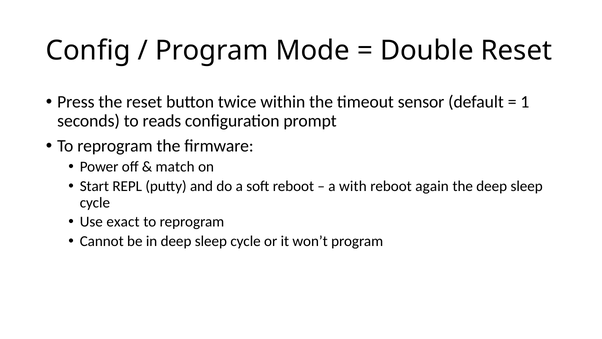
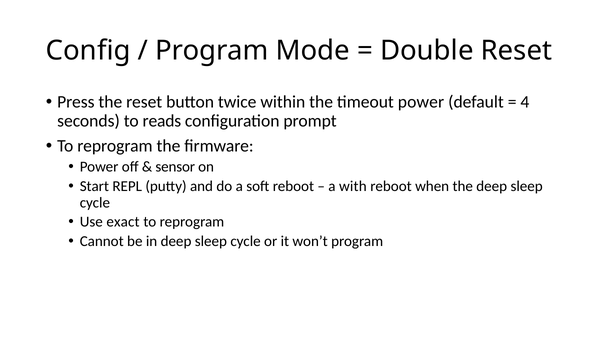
timeout sensor: sensor -> power
1: 1 -> 4
match: match -> sensor
again: again -> when
